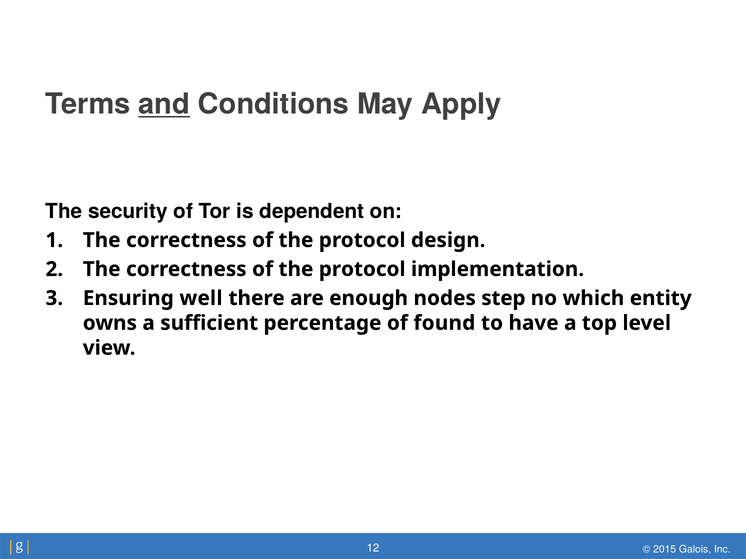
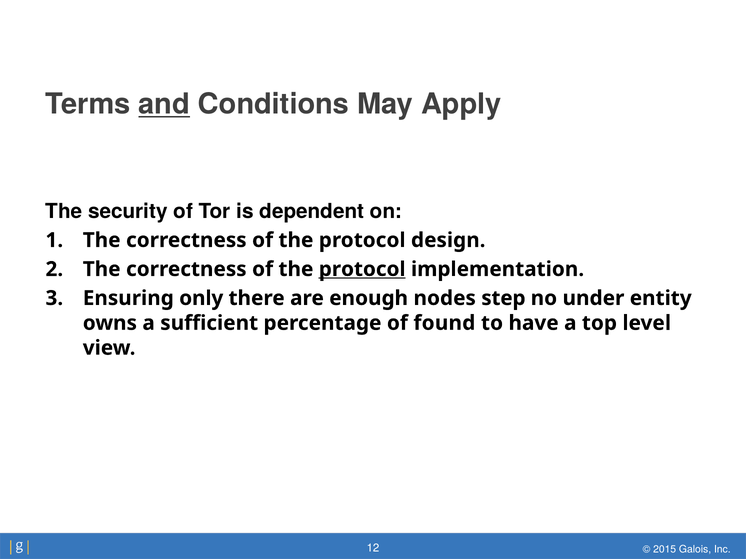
protocol at (362, 269) underline: none -> present
well: well -> only
which: which -> under
